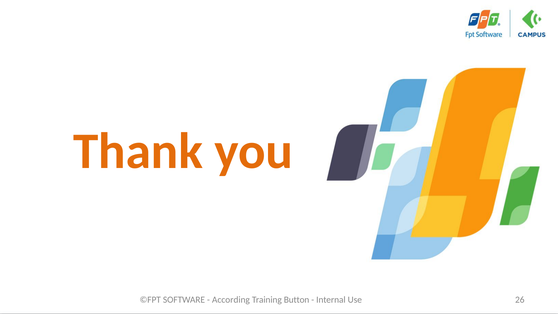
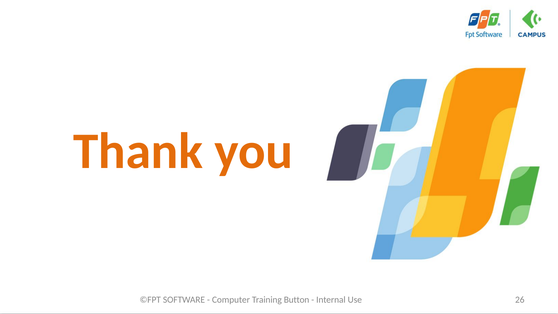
According: According -> Computer
